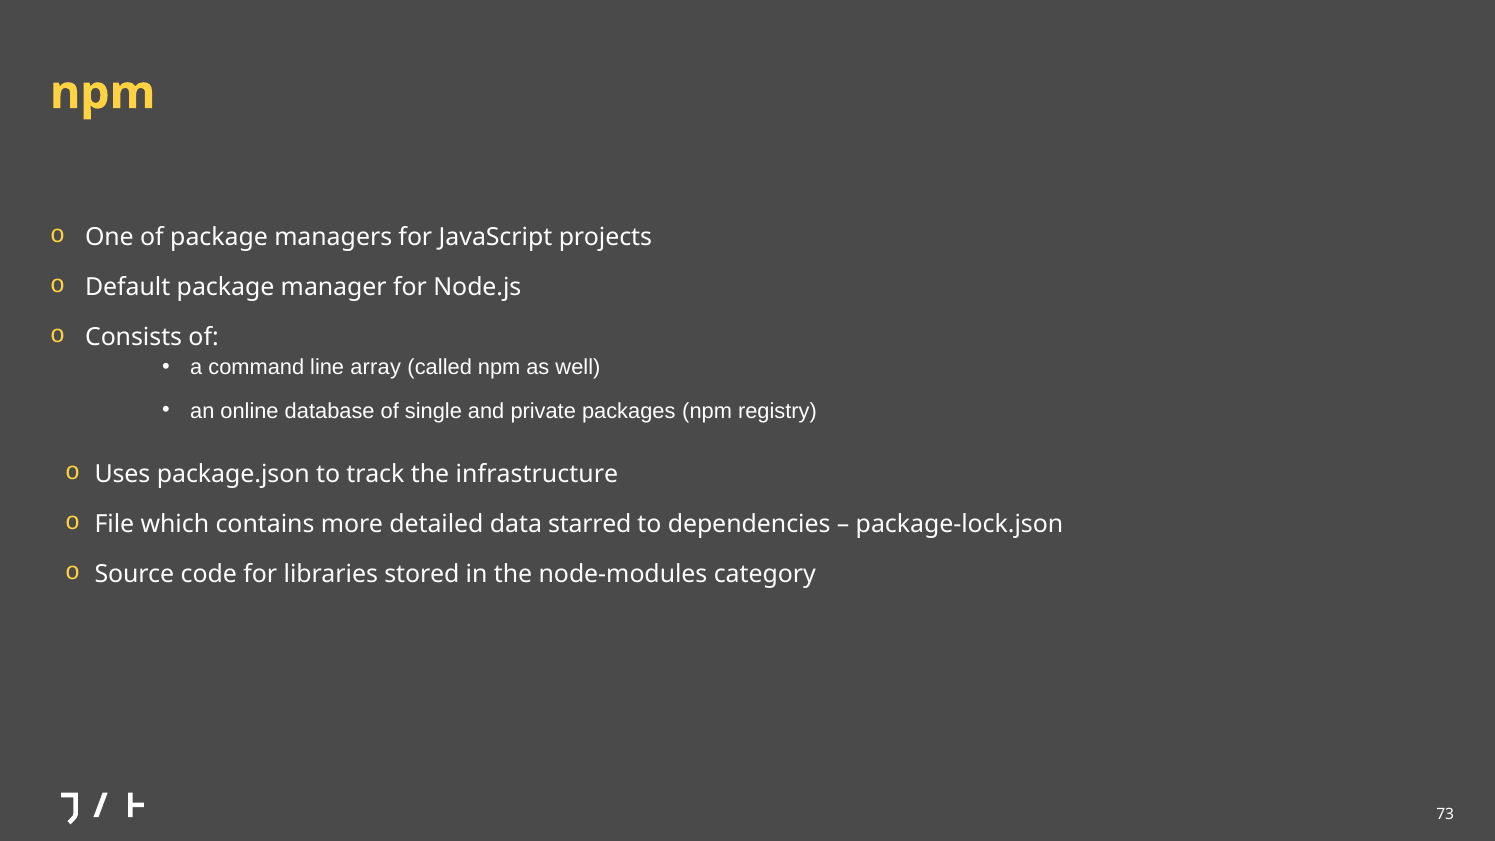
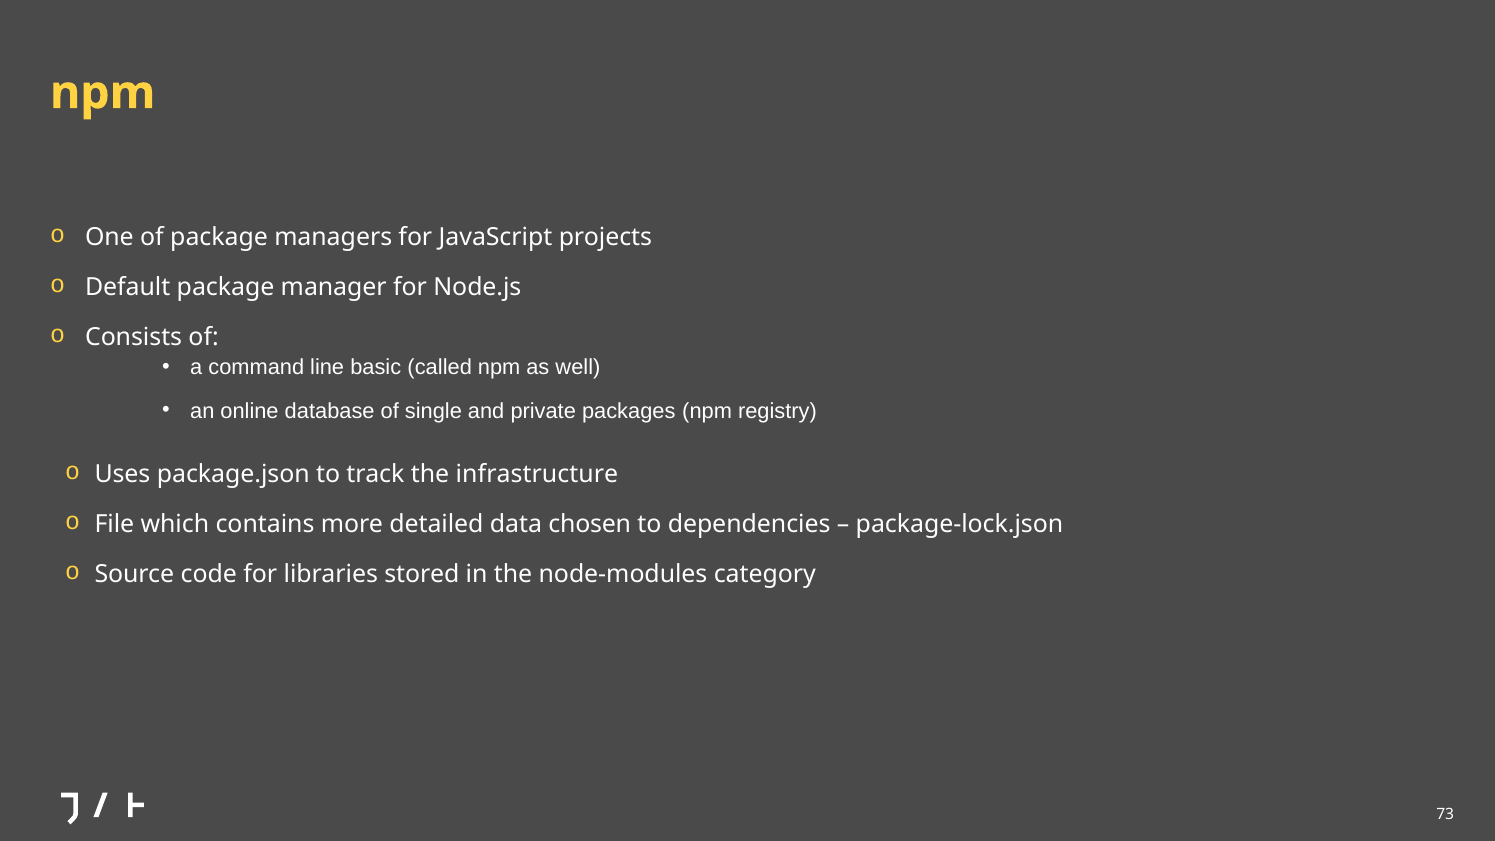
array: array -> basic
starred: starred -> chosen
